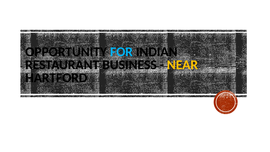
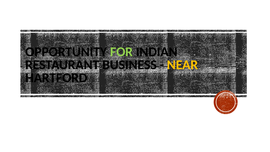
FOR colour: light blue -> light green
